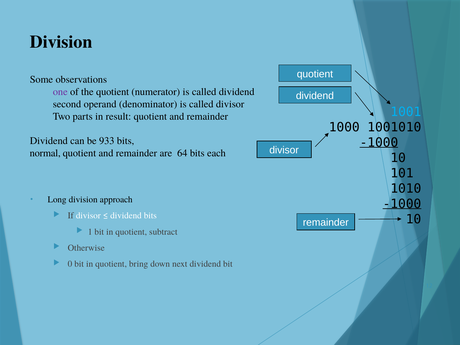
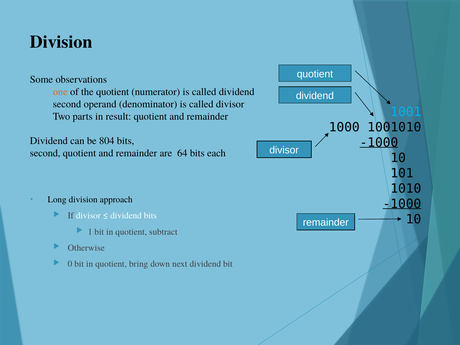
one colour: purple -> orange
933: 933 -> 804
normal at (45, 153): normal -> second
